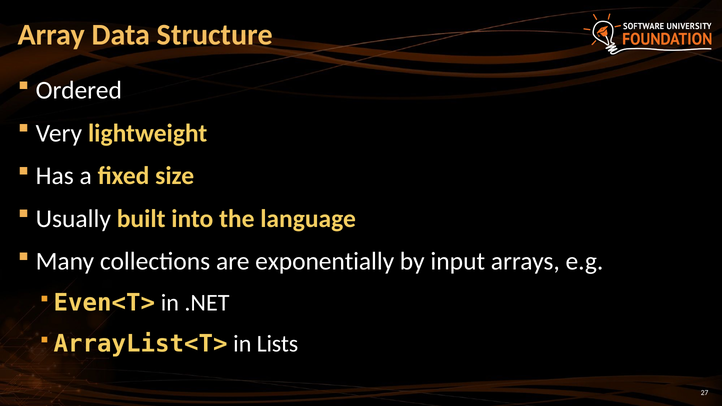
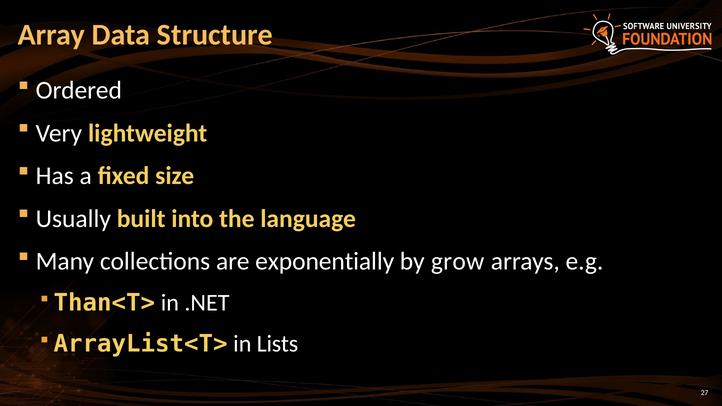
input: input -> grow
Even<T>: Even<T> -> Than<T>
